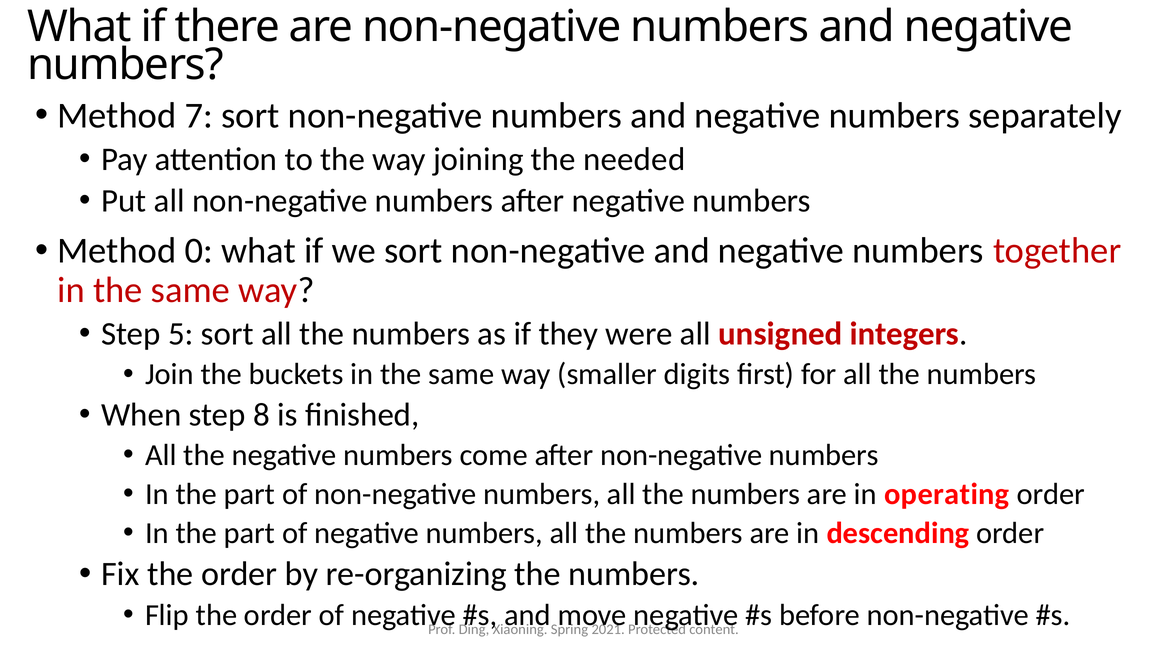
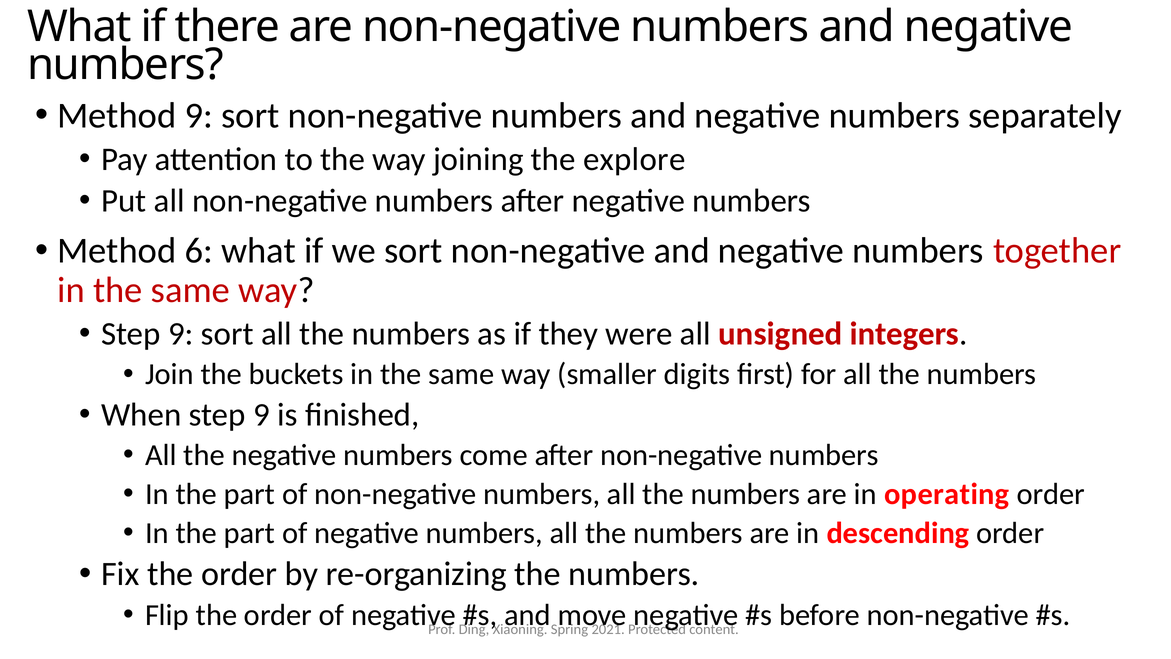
Method 7: 7 -> 9
needed: needed -> explore
0: 0 -> 6
5 at (181, 334): 5 -> 9
When step 8: 8 -> 9
